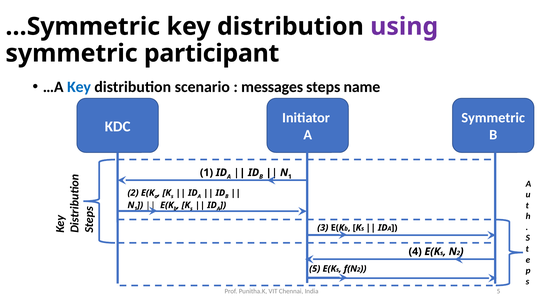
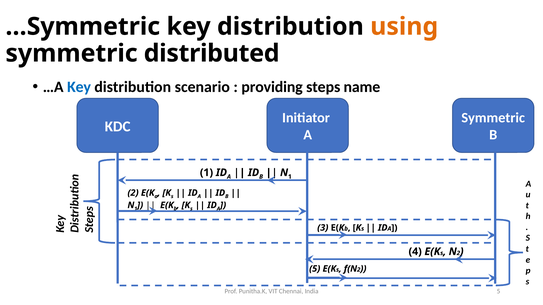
using colour: purple -> orange
participant: participant -> distributed
messages: messages -> providing
